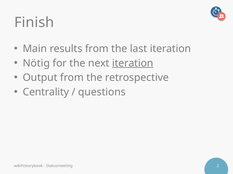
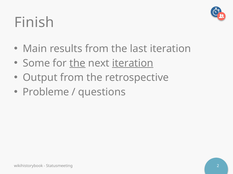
Nötig: Nötig -> Some
the at (77, 63) underline: none -> present
Centrality: Centrality -> Probleme
